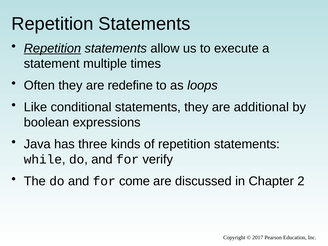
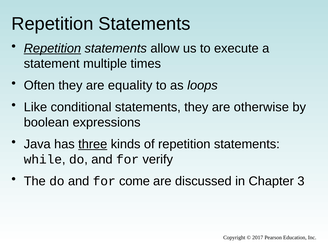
redefine: redefine -> equality
additional: additional -> otherwise
three underline: none -> present
2: 2 -> 3
